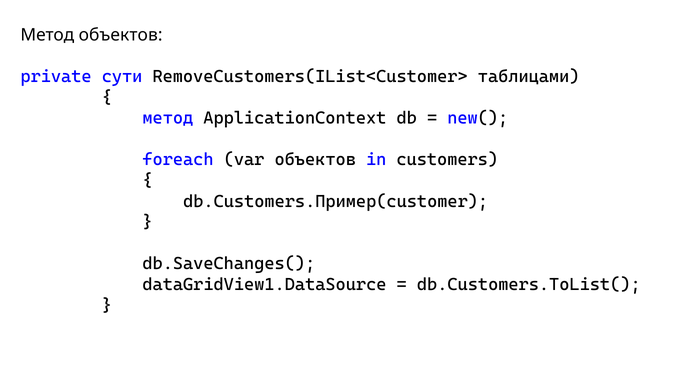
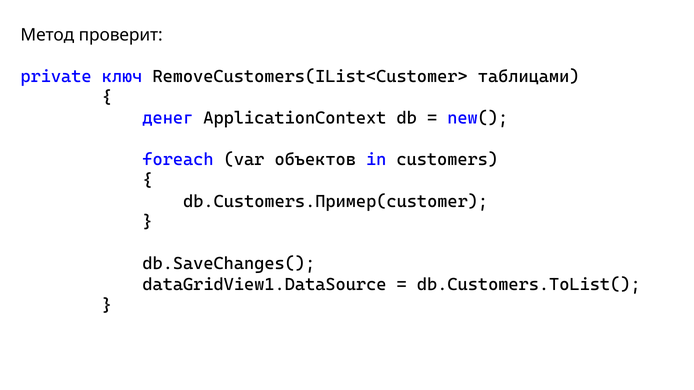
Метод объектов: объектов -> проверит
сути: сути -> ключ
метод at (168, 118): метод -> денег
